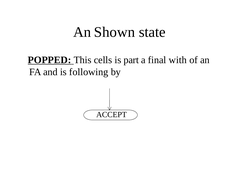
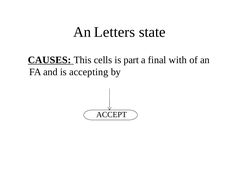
Shown: Shown -> Letters
POPPED: POPPED -> CAUSES
following: following -> accepting
